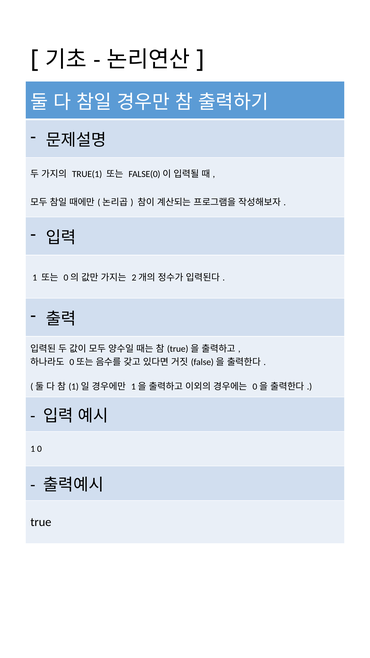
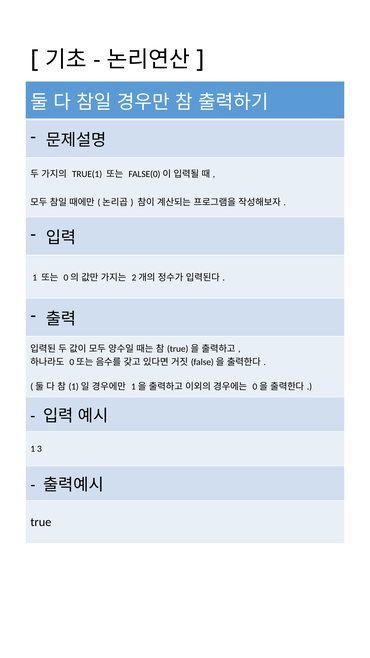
0: 0 -> 3
